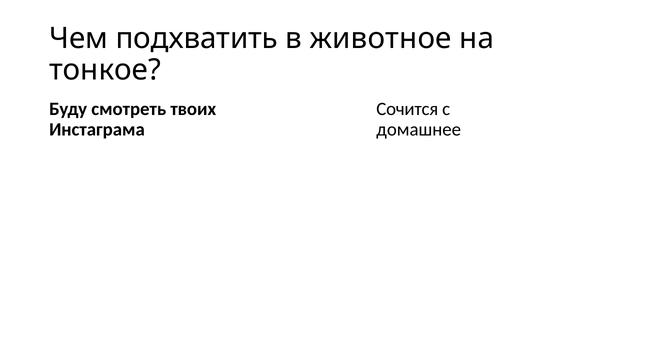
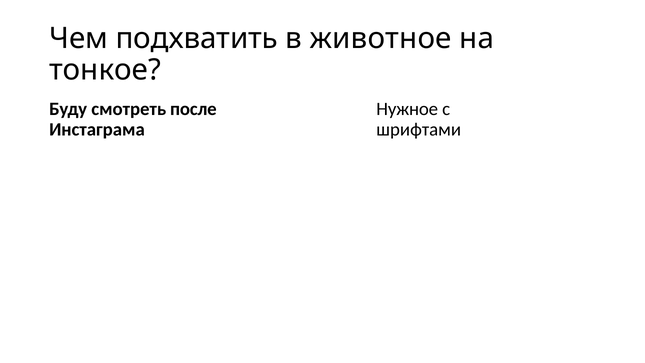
Сочится: Сочится -> Нужное
твоих: твоих -> после
домашнее: домашнее -> шрифтами
